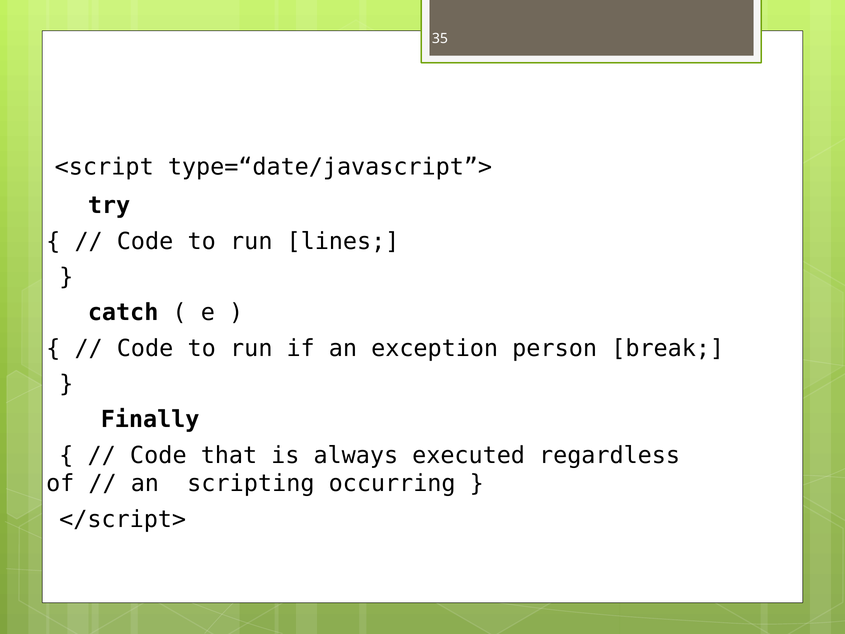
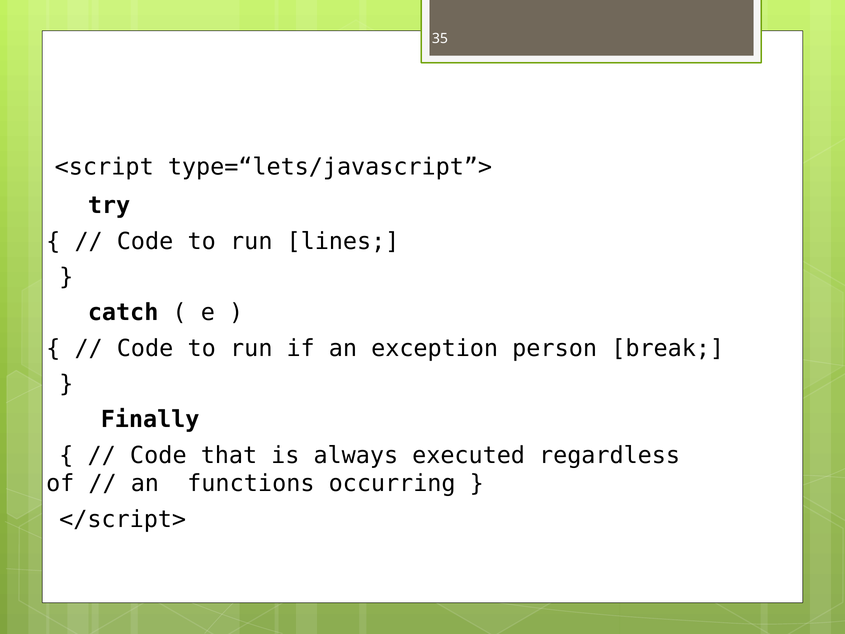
type=“date/javascript”>: type=“date/javascript”> -> type=“lets/javascript”>
scripting: scripting -> functions
